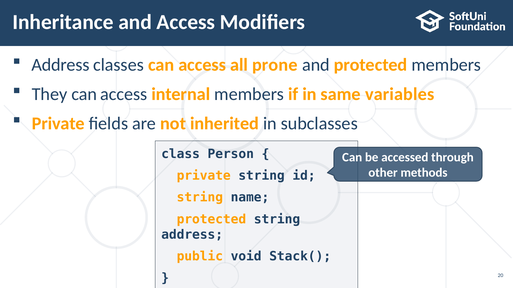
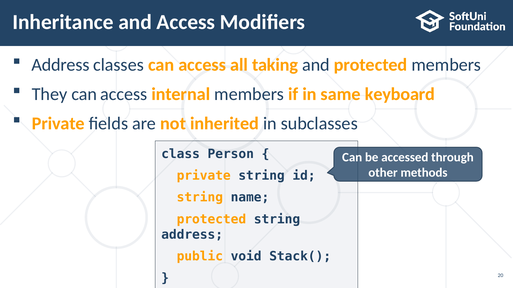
prone: prone -> taking
variables: variables -> keyboard
